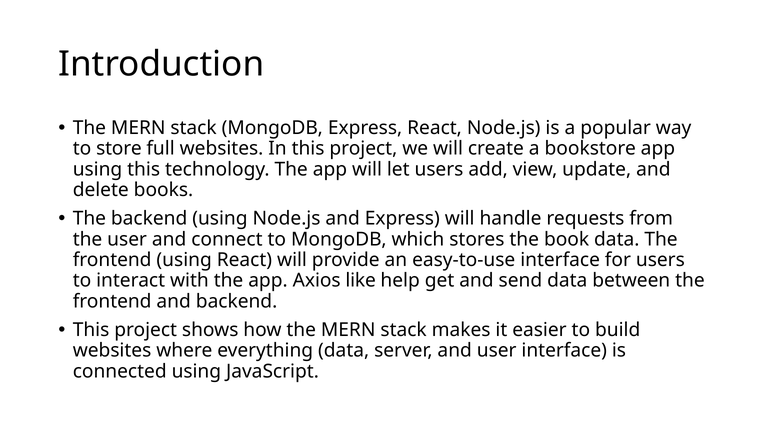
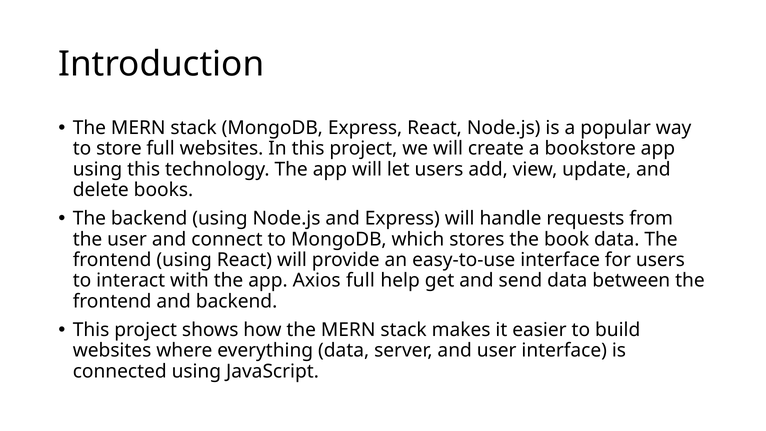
Axios like: like -> full
